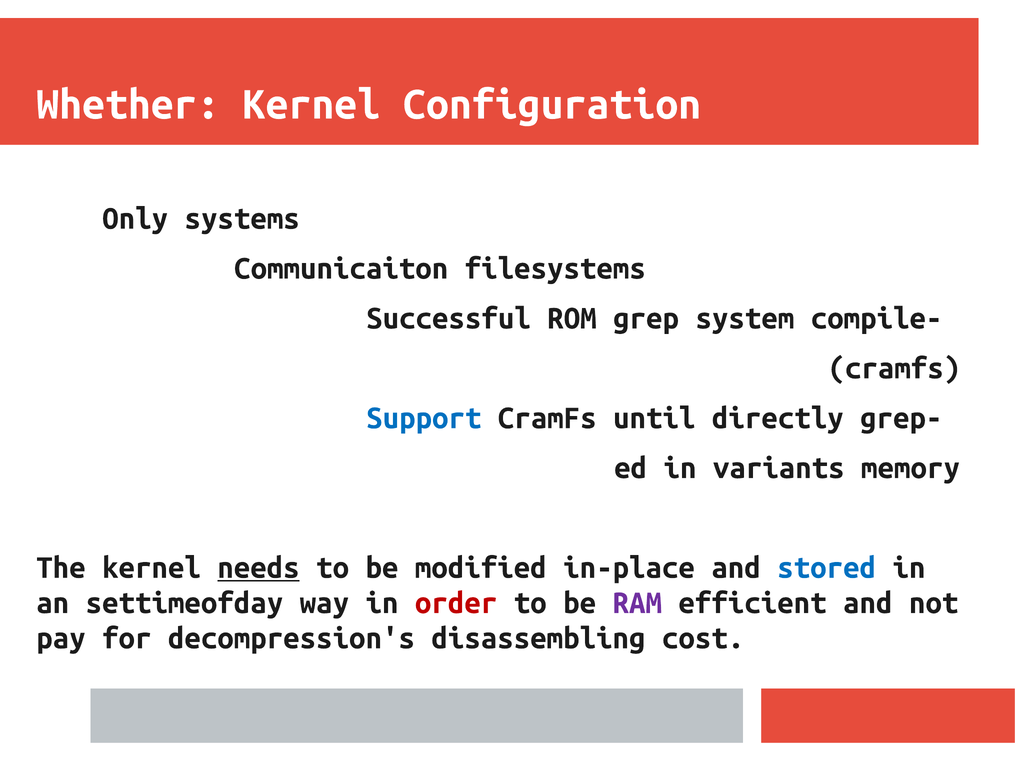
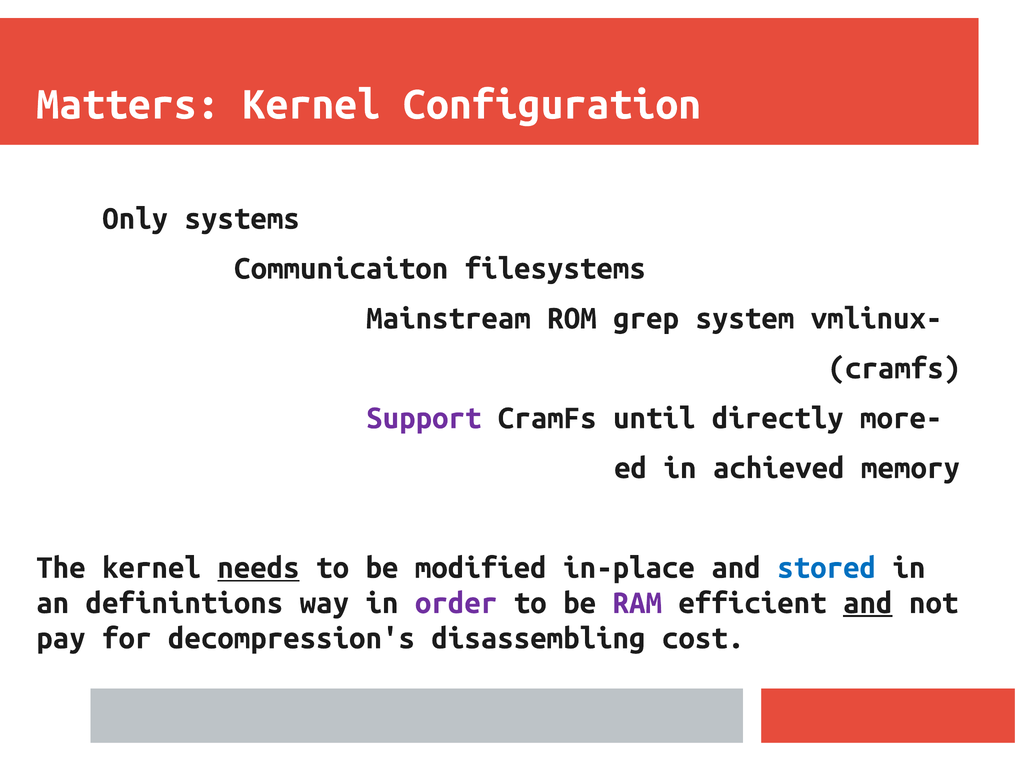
Whether: Whether -> Matters
Successful: Successful -> Mainstream
compile-: compile- -> vmlinux-
Support colour: blue -> purple
grep-: grep- -> more-
variants: variants -> achieved
settimeofday: settimeofday -> definintions
order colour: red -> purple
and at (868, 603) underline: none -> present
